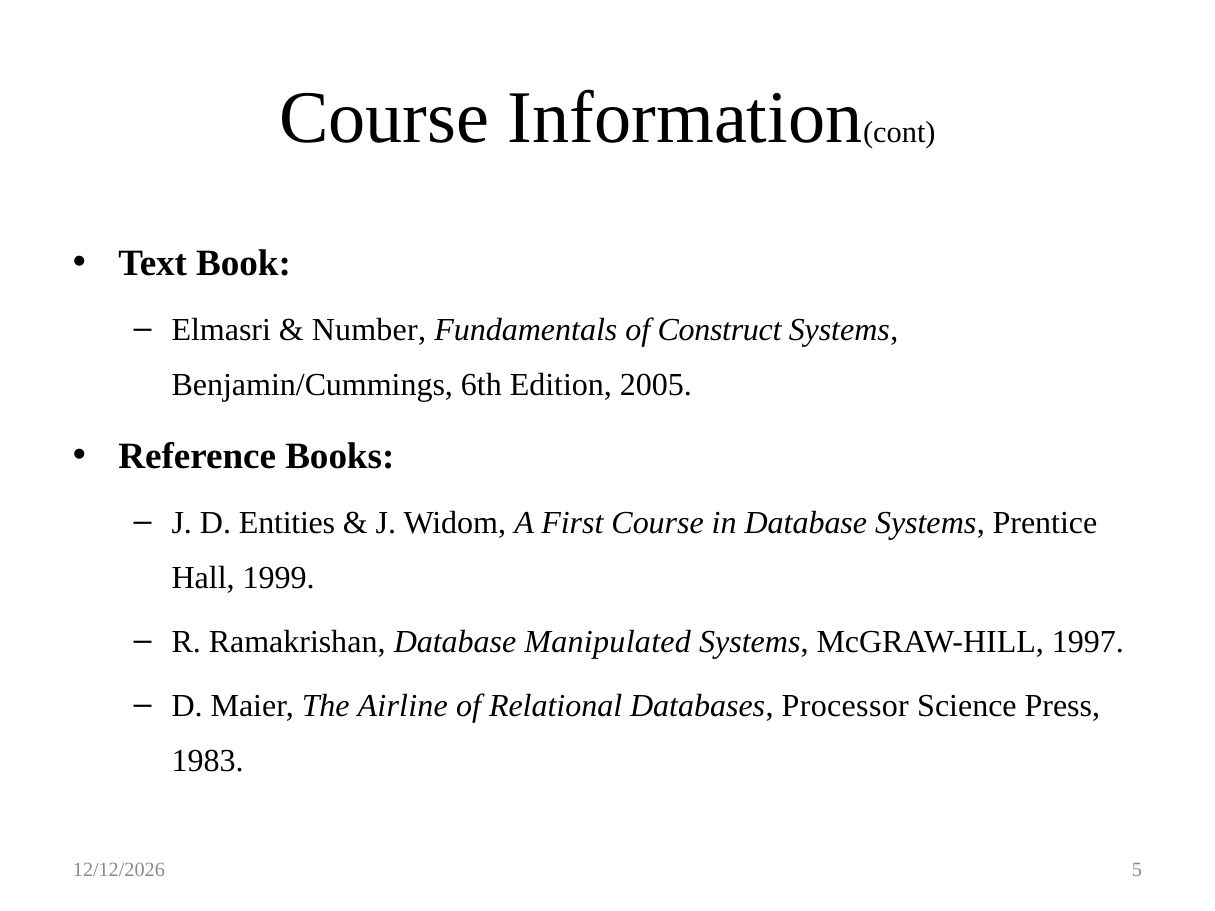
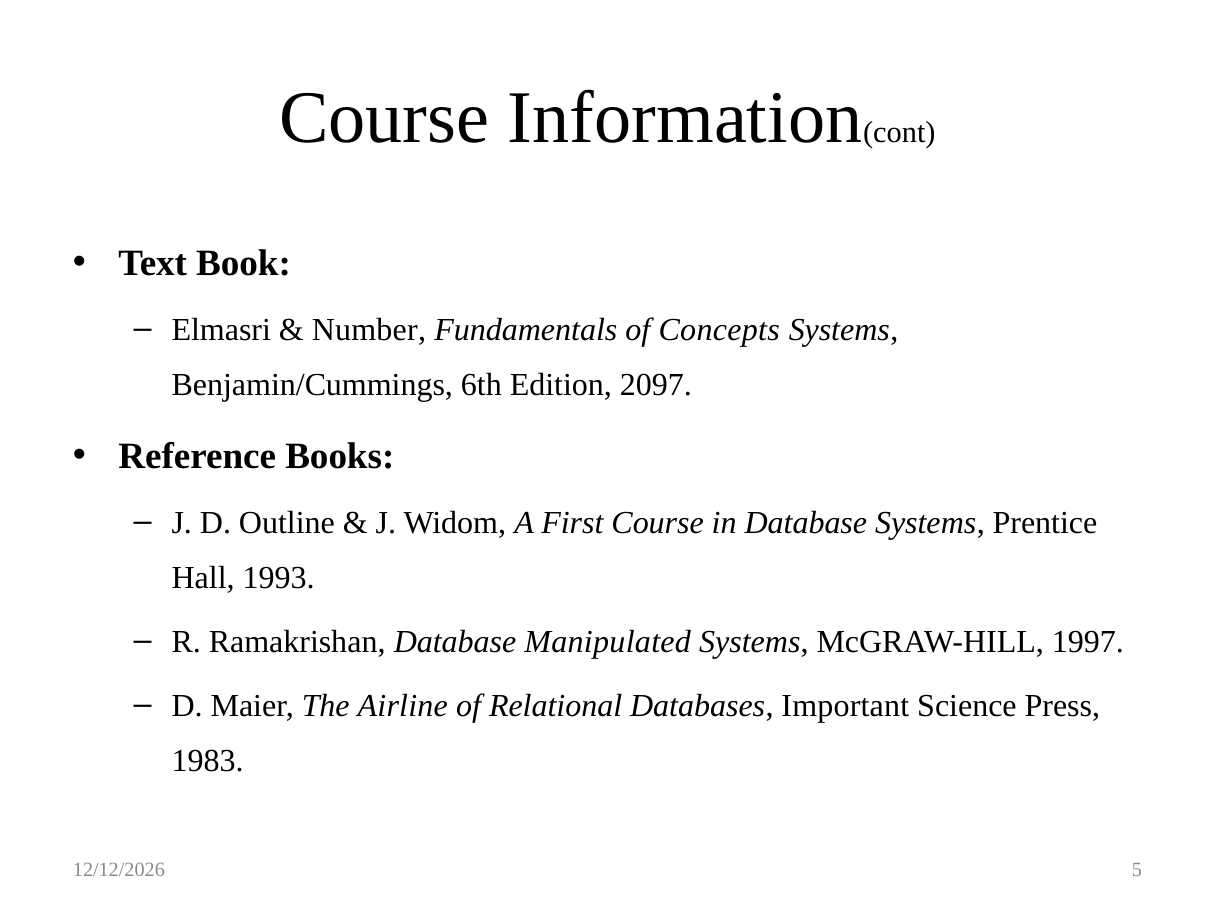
Construct: Construct -> Concepts
2005: 2005 -> 2097
Entities: Entities -> Outline
1999: 1999 -> 1993
Processor: Processor -> Important
